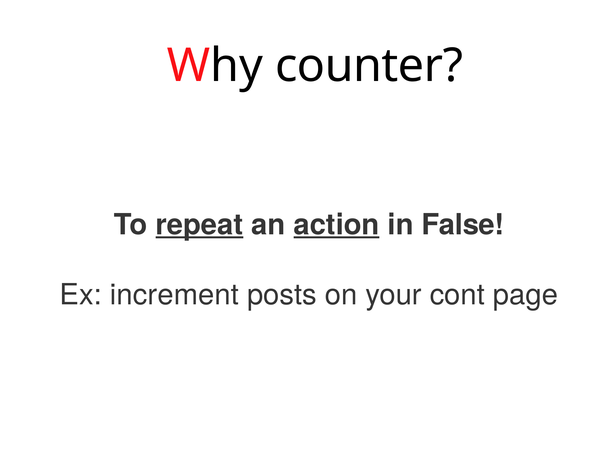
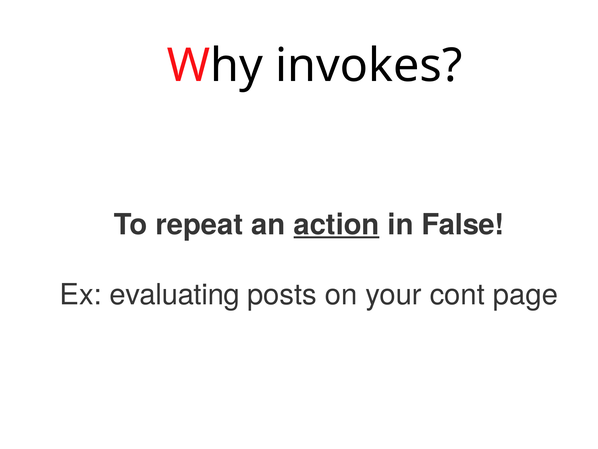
counter: counter -> invokes
repeat underline: present -> none
increment: increment -> evaluating
